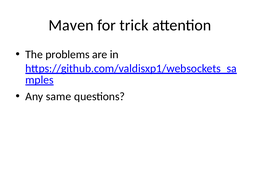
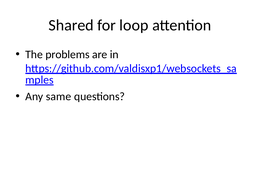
Maven: Maven -> Shared
trick: trick -> loop
